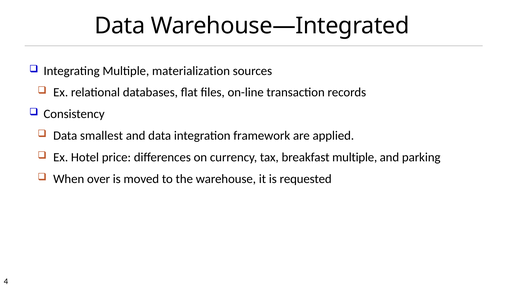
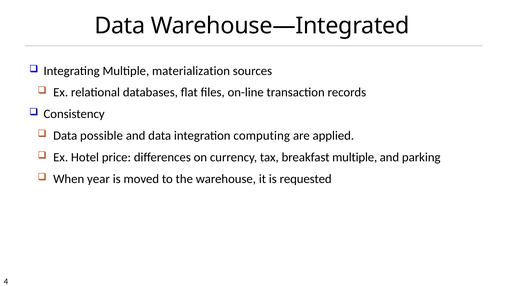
smallest: smallest -> possible
framework: framework -> computing
over: over -> year
